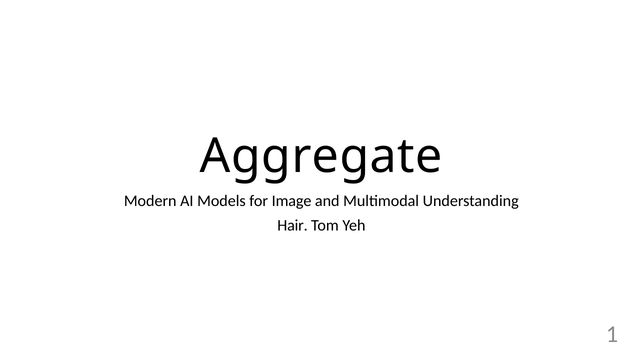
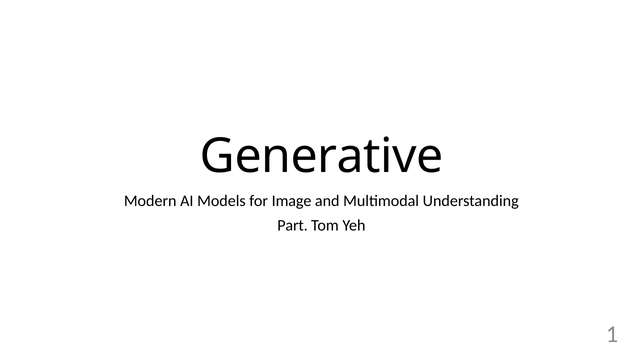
Aggregate: Aggregate -> Generative
Hair: Hair -> Part
